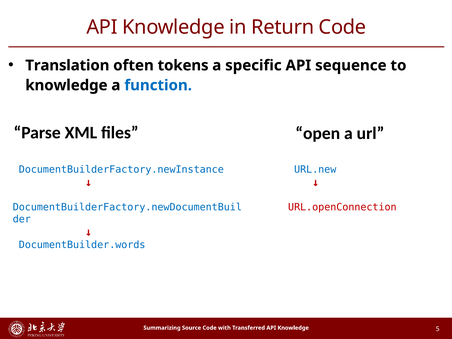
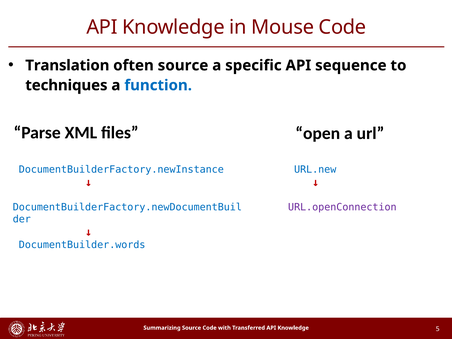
Return: Return -> Mouse
often tokens: tokens -> source
knowledge at (66, 85): knowledge -> techniques
URL.openConnection colour: red -> purple
